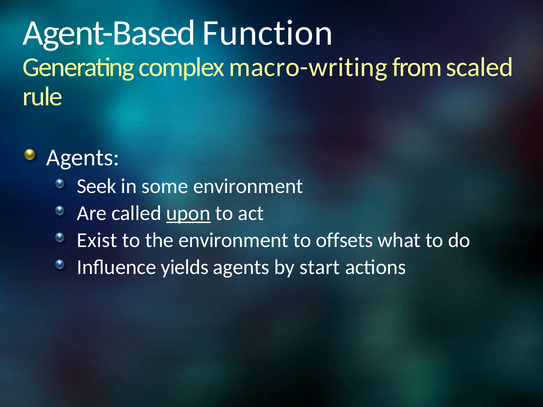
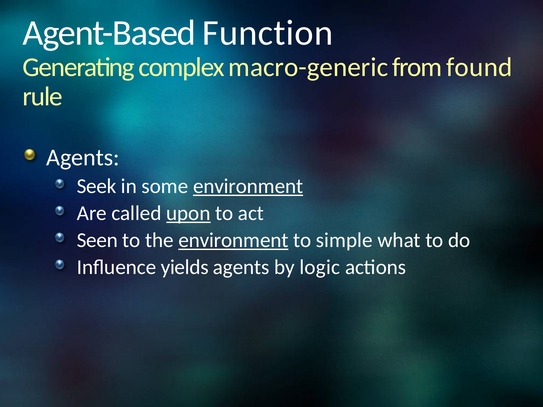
macro-writing: macro-writing -> macro-generic
scaled: scaled -> found
environment at (248, 186) underline: none -> present
Exist: Exist -> Seen
environment at (233, 240) underline: none -> present
offsets: offsets -> simple
start: start -> logic
